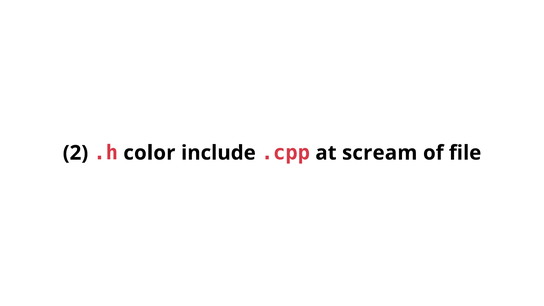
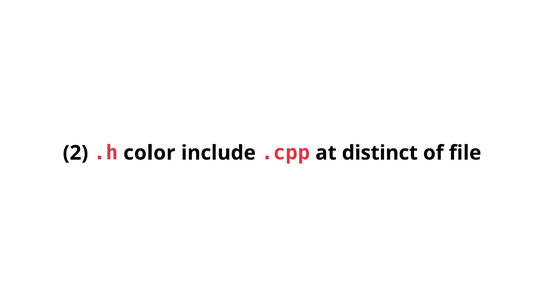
scream: scream -> distinct
